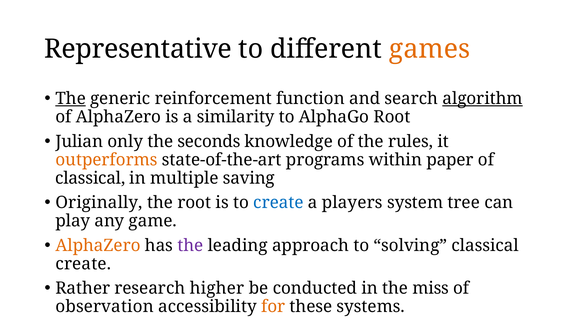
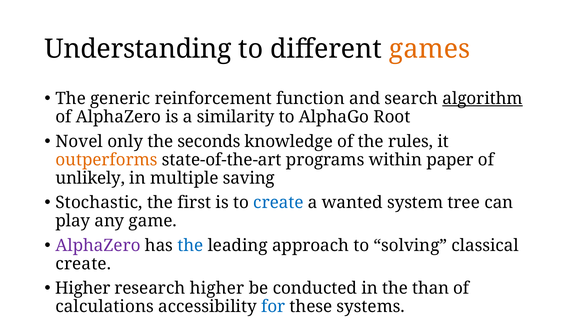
Representative: Representative -> Understanding
The at (71, 99) underline: present -> none
Julian: Julian -> Novel
classical at (90, 178): classical -> unlikely
Originally: Originally -> Stochastic
the root: root -> first
players: players -> wanted
AlphaZero at (98, 246) colour: orange -> purple
the at (190, 246) colour: purple -> blue
Rather at (83, 289): Rather -> Higher
miss: miss -> than
observation: observation -> calculations
for colour: orange -> blue
